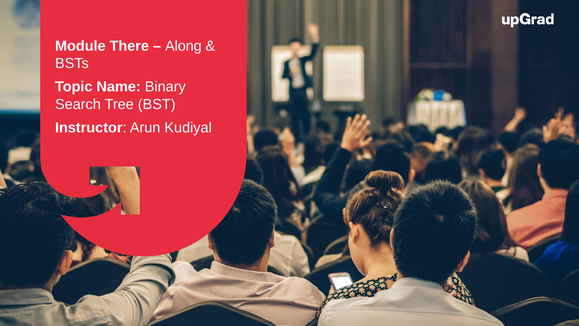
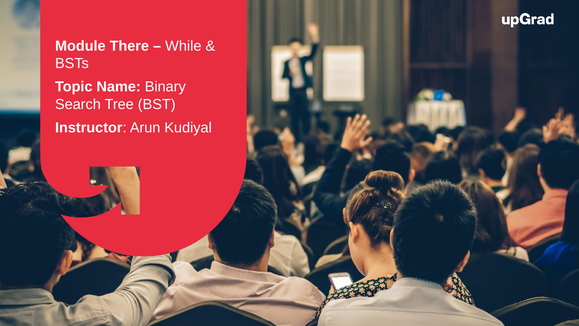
Along: Along -> While
